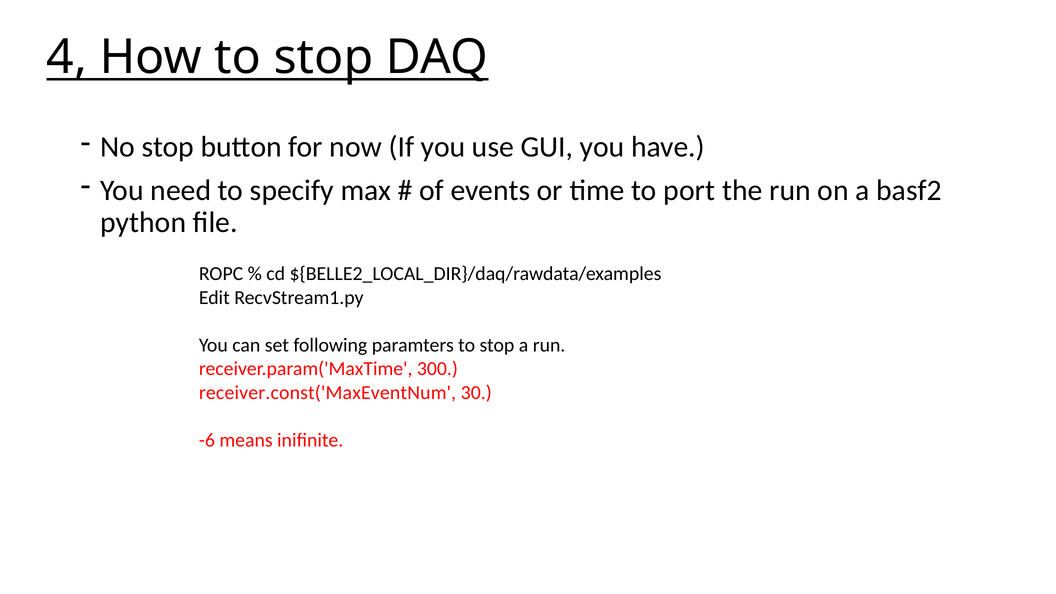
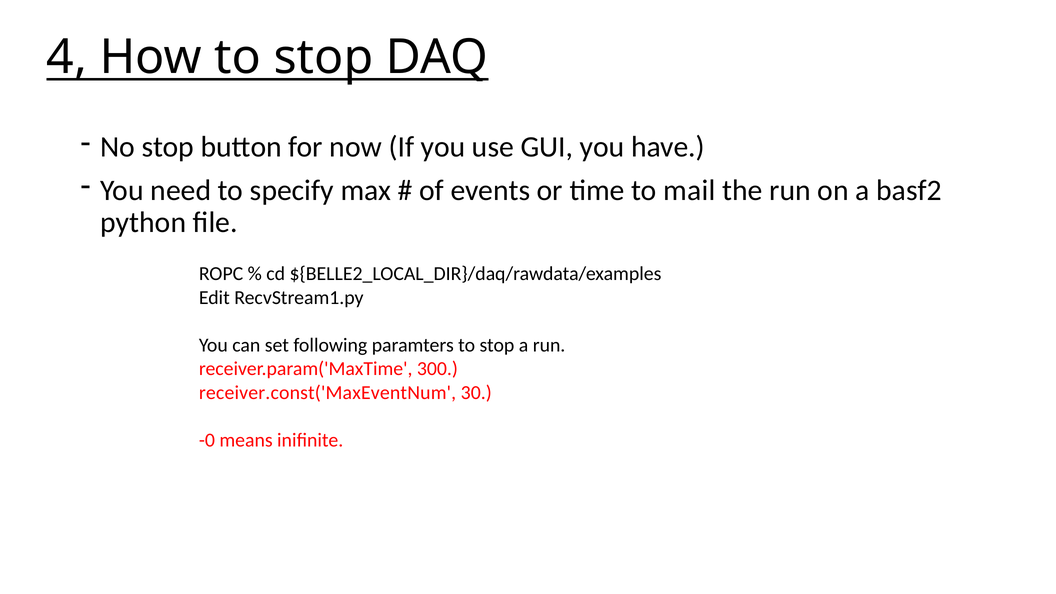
port: port -> mail
-6: -6 -> -0
